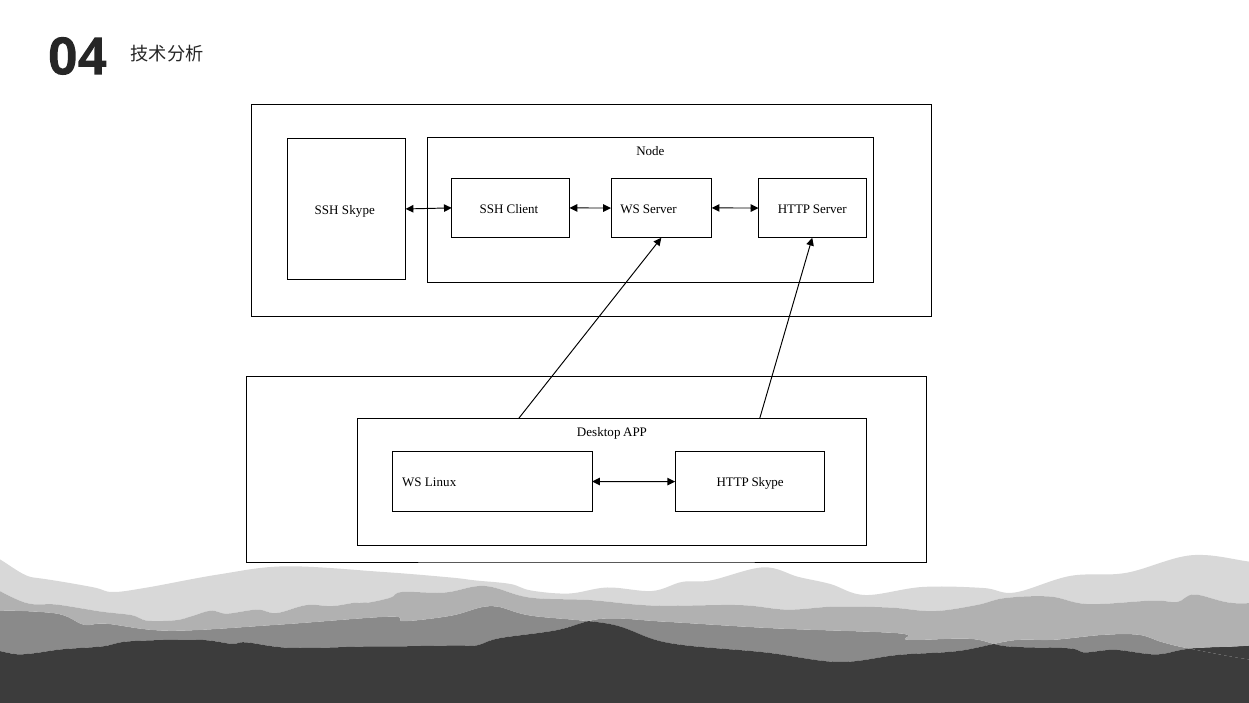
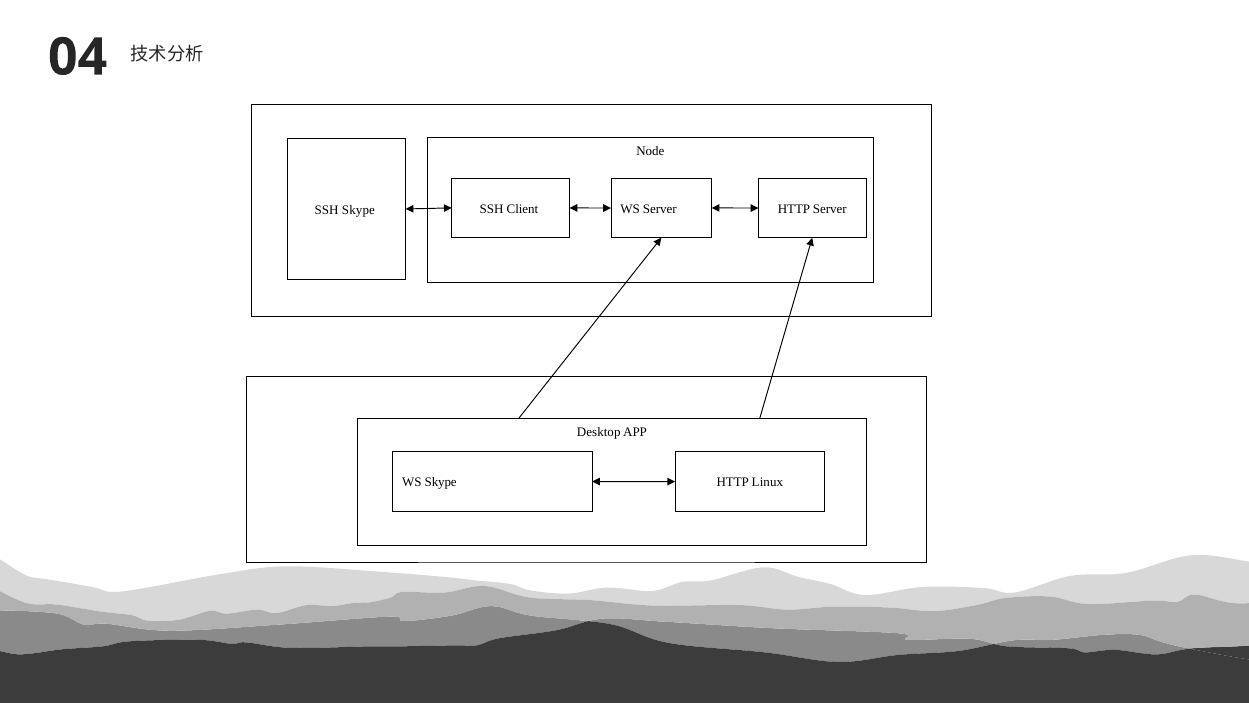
WS Linux: Linux -> Skype
HTTP Skype: Skype -> Linux
